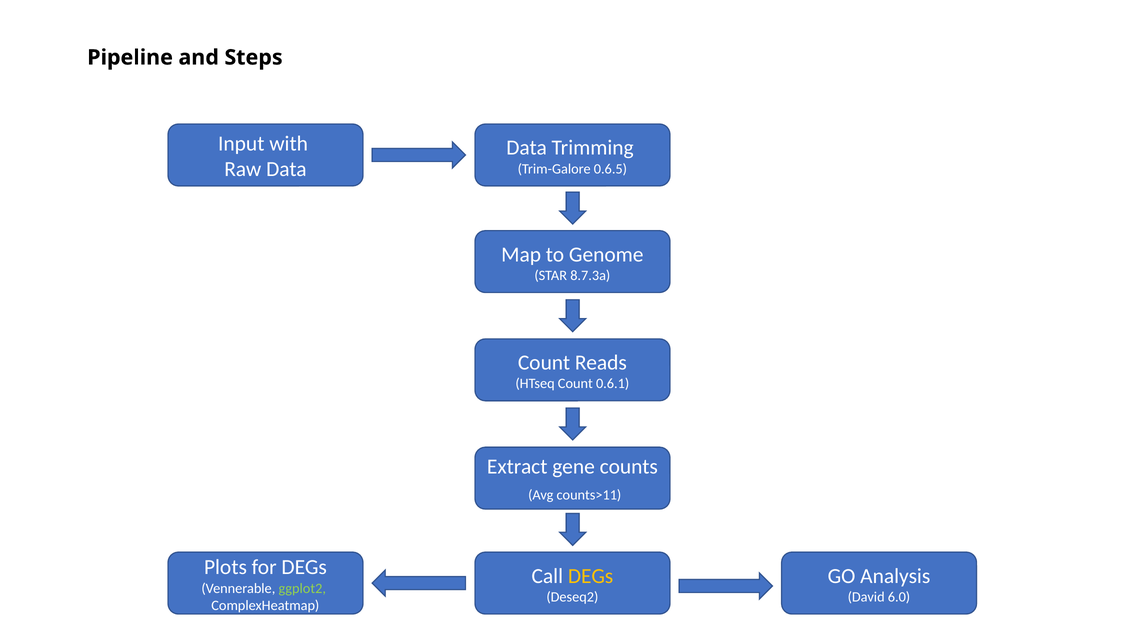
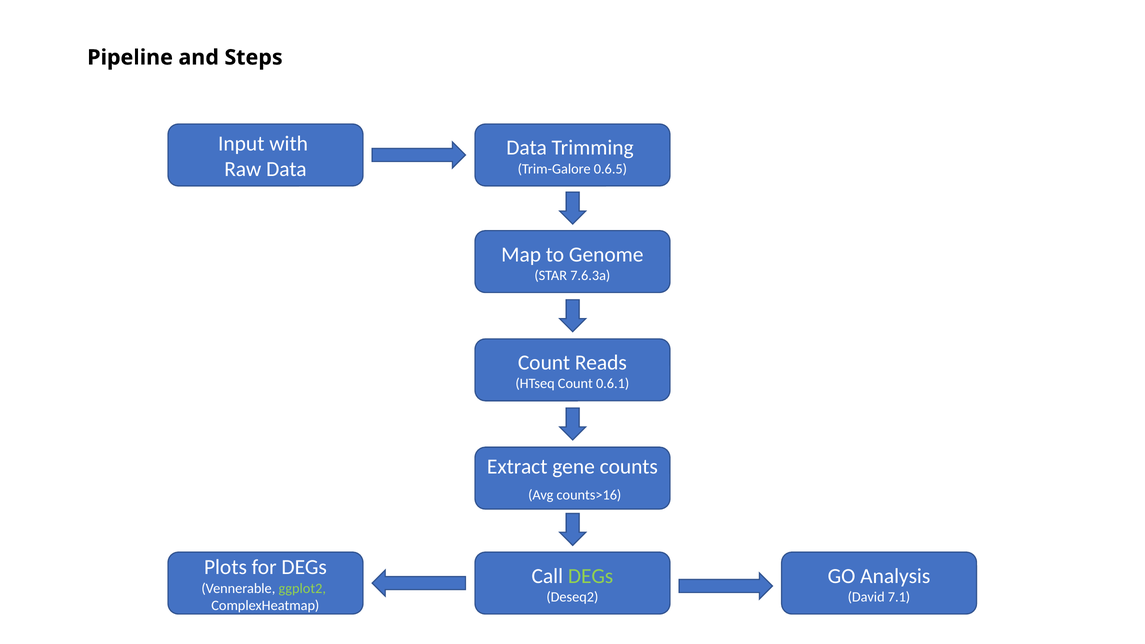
8.7.3a: 8.7.3a -> 7.6.3a
counts>11: counts>11 -> counts>16
DEGs at (591, 576) colour: yellow -> light green
6.0: 6.0 -> 7.1
